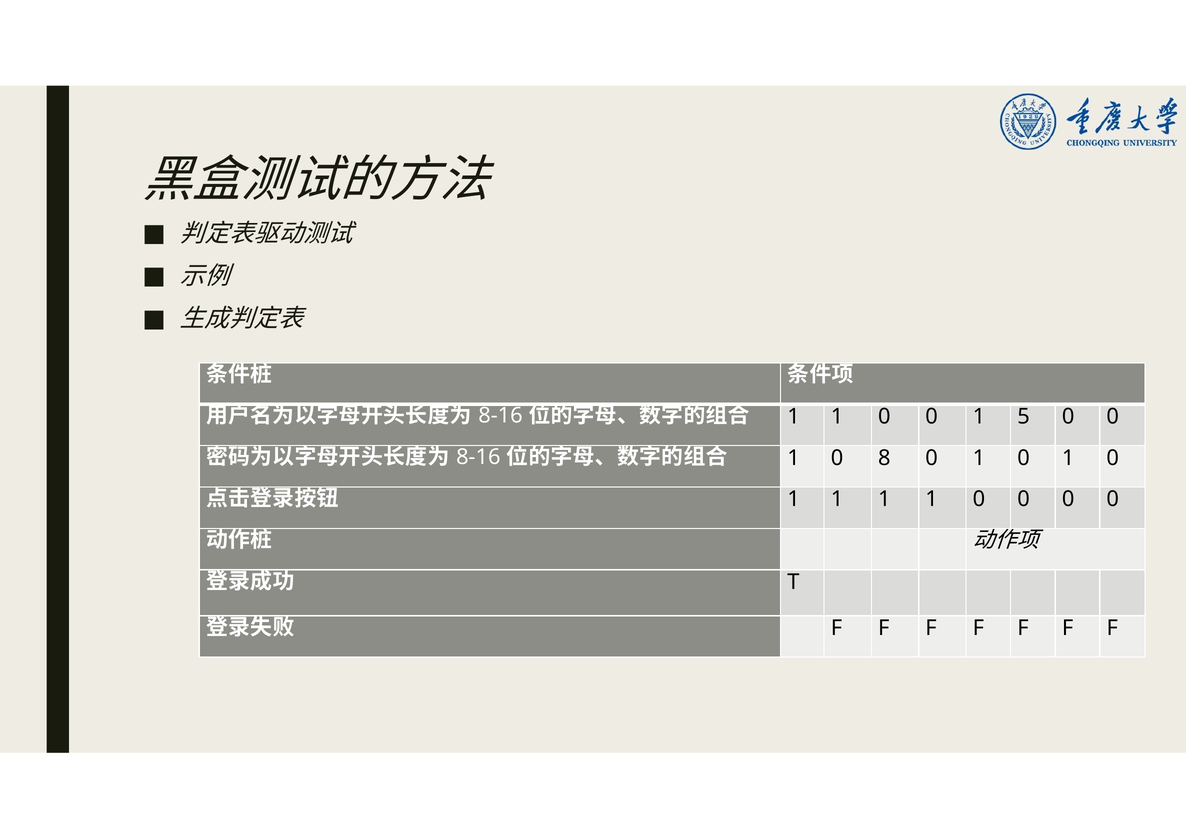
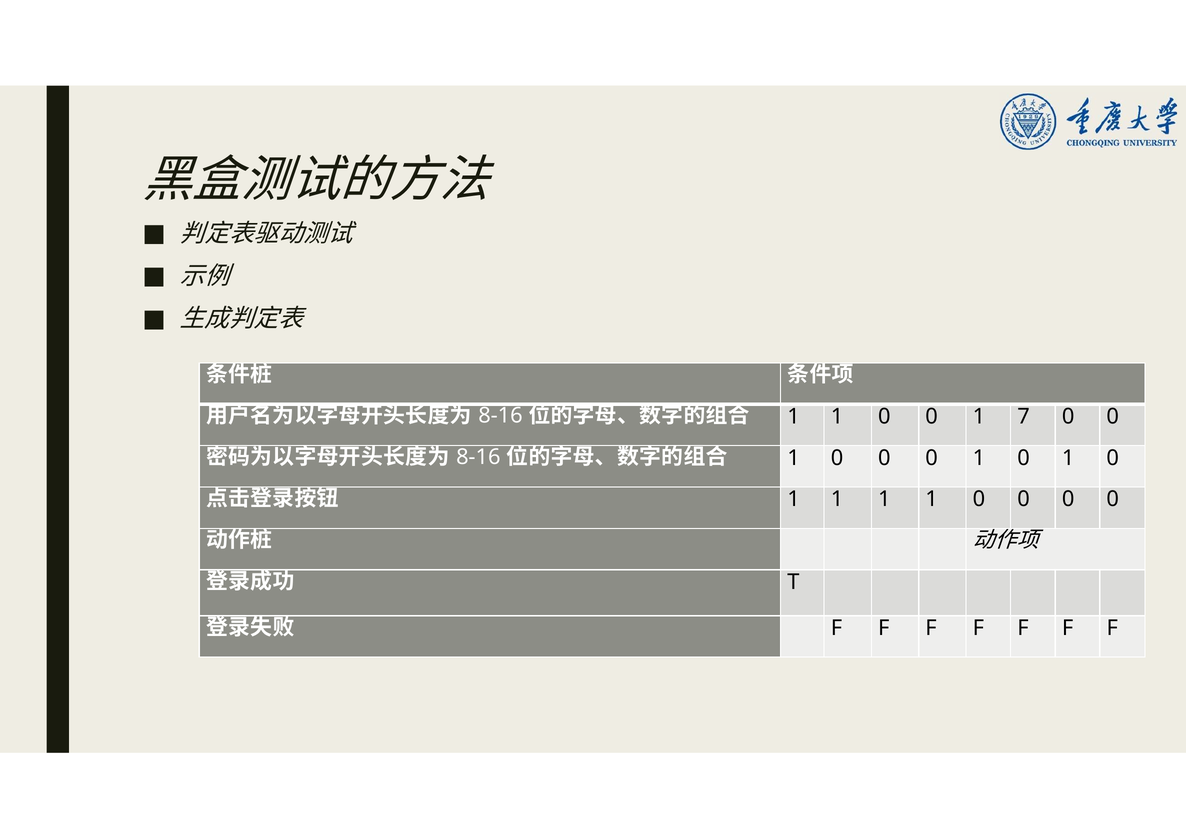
5: 5 -> 7
8 at (884, 458): 8 -> 0
